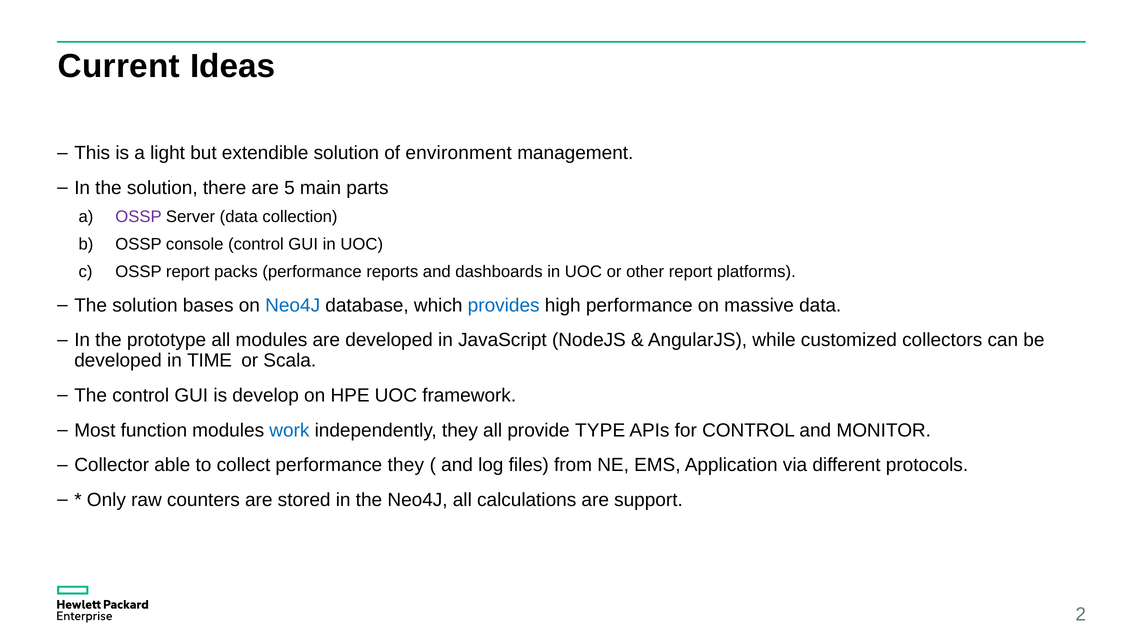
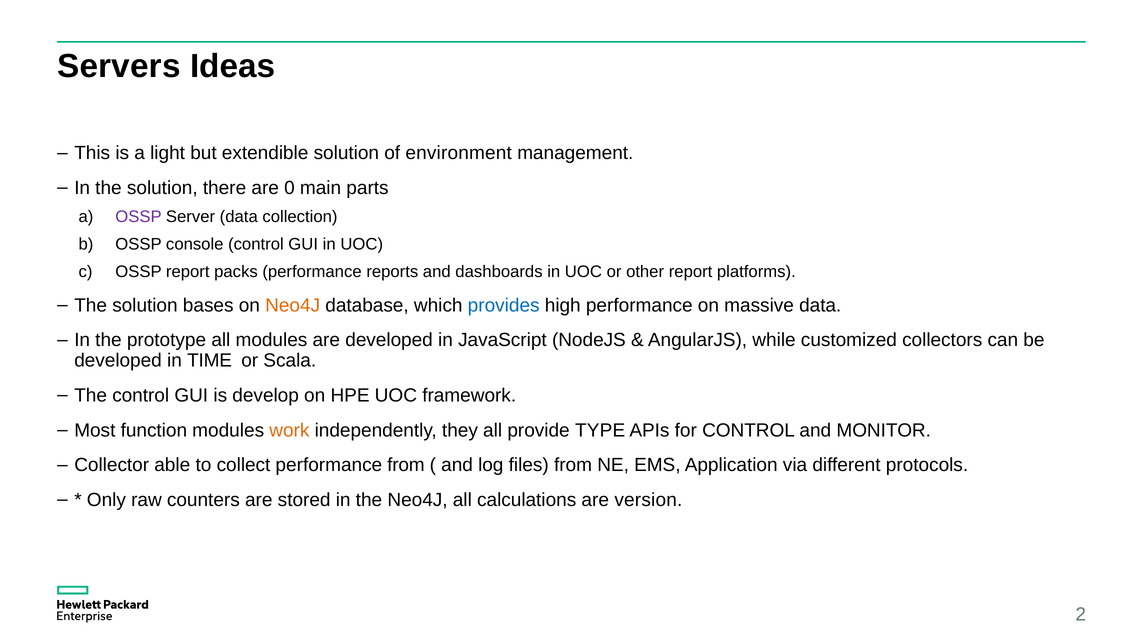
Current: Current -> Servers
5: 5 -> 0
Neo4J at (293, 305) colour: blue -> orange
work colour: blue -> orange
performance they: they -> from
support: support -> version
